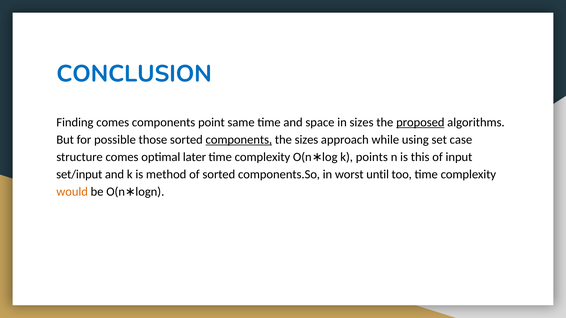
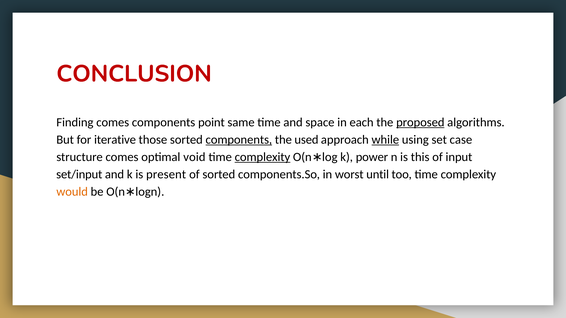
CONCLUSION colour: blue -> red
in sizes: sizes -> each
possible: possible -> iterative
the sizes: sizes -> used
while underline: none -> present
later: later -> void
complexity at (262, 157) underline: none -> present
points: points -> power
method: method -> present
